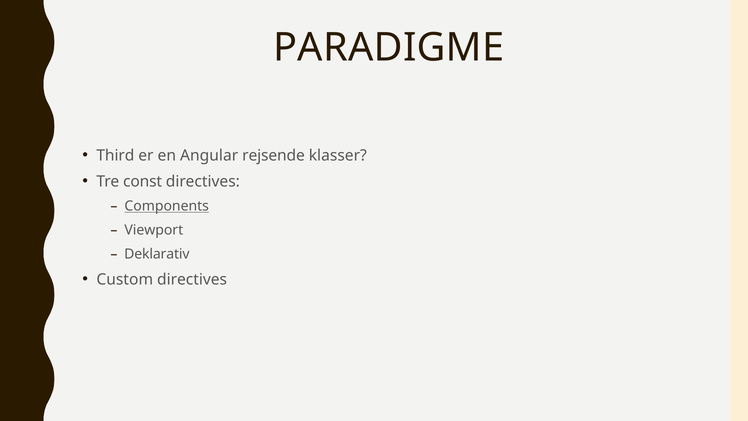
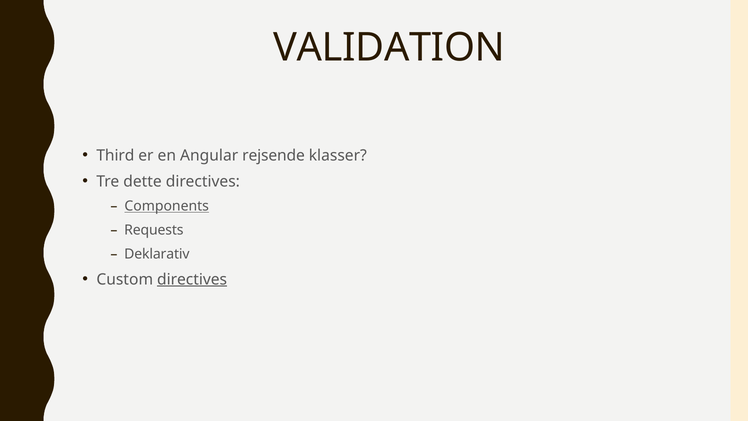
PARADIGME: PARADIGME -> VALIDATION
const: const -> dette
Viewport: Viewport -> Requests
directives at (192, 279) underline: none -> present
